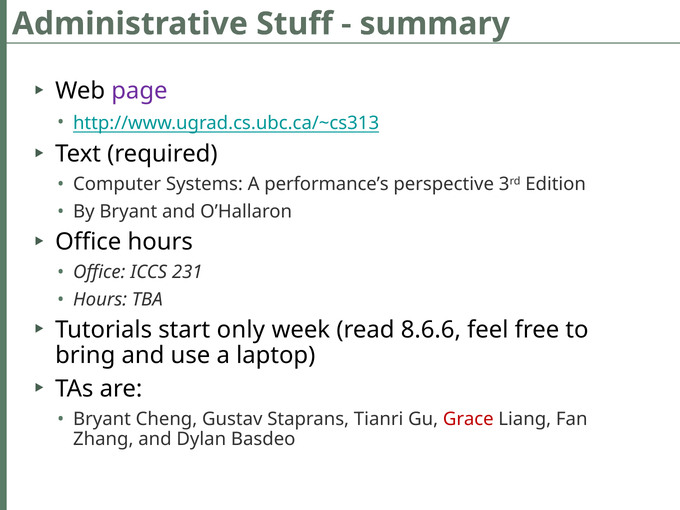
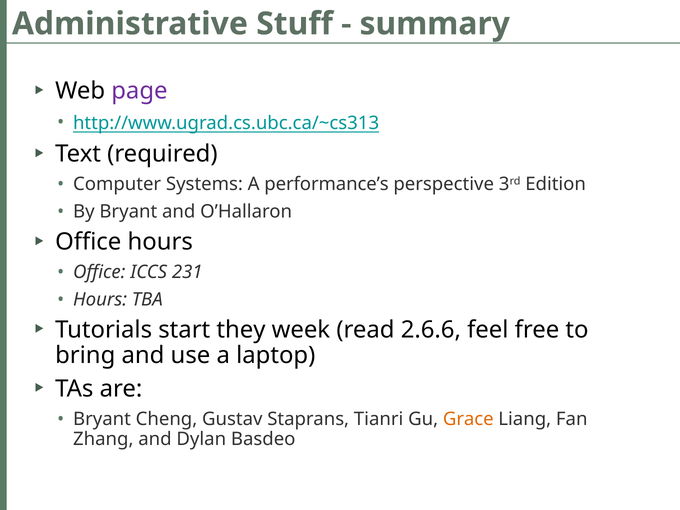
only: only -> they
8.6.6: 8.6.6 -> 2.6.6
Grace colour: red -> orange
